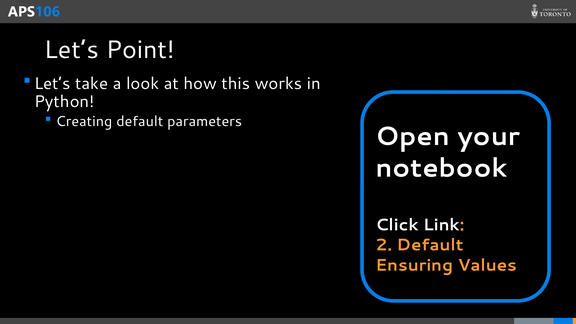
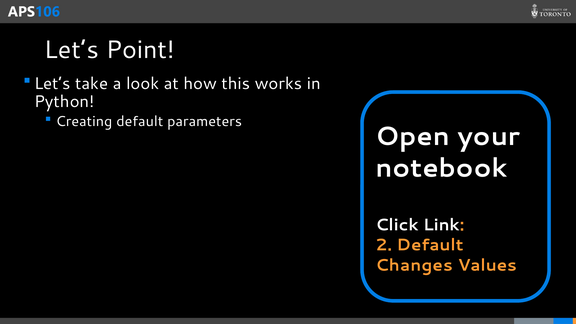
Ensuring: Ensuring -> Changes
